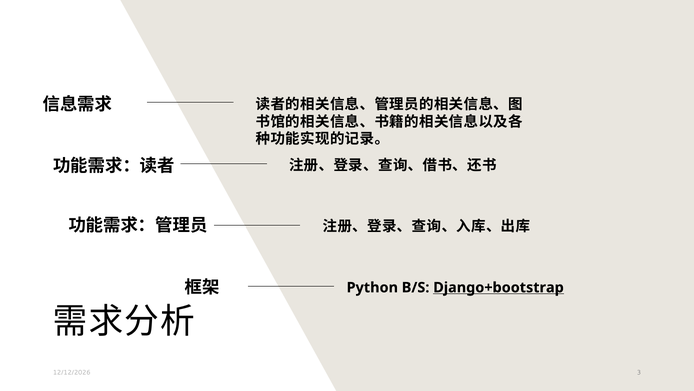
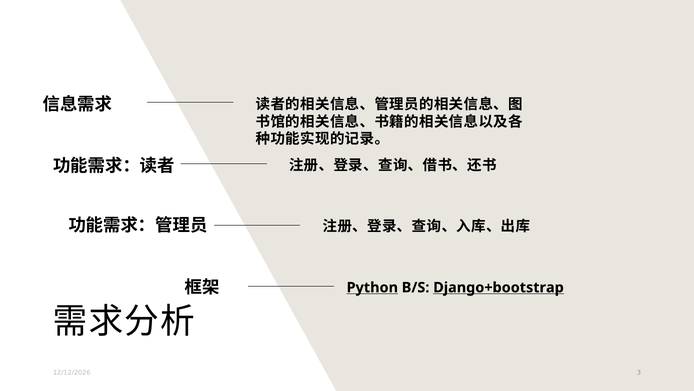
Python underline: none -> present
